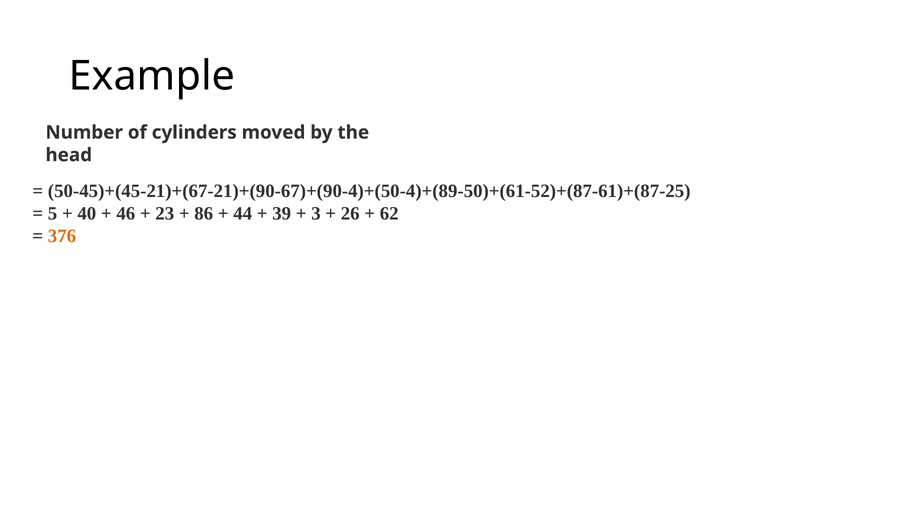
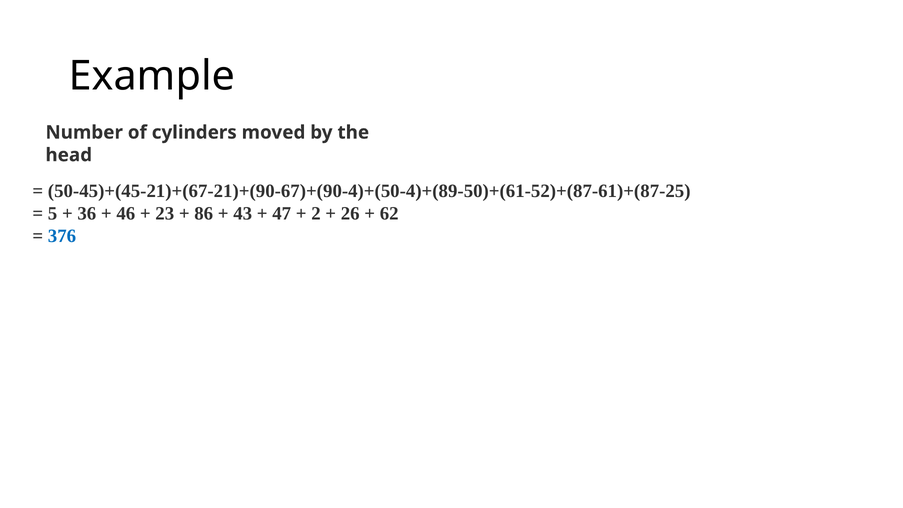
40: 40 -> 36
44: 44 -> 43
39: 39 -> 47
3: 3 -> 2
376 colour: orange -> blue
